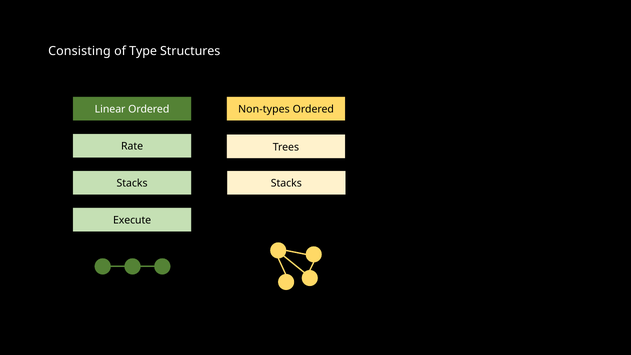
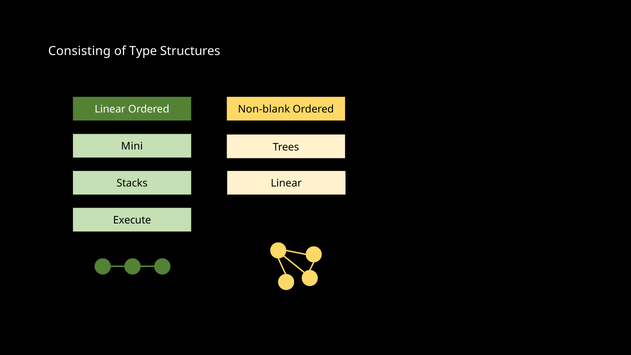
Non-types: Non-types -> Non-blank
Rate: Rate -> Mini
Stacks at (286, 183): Stacks -> Linear
